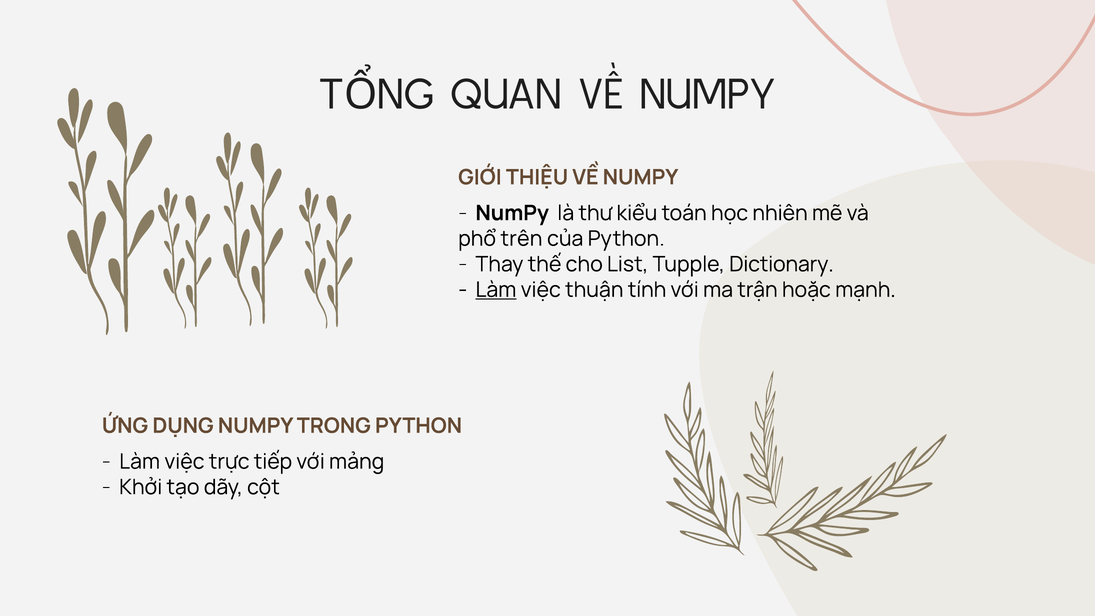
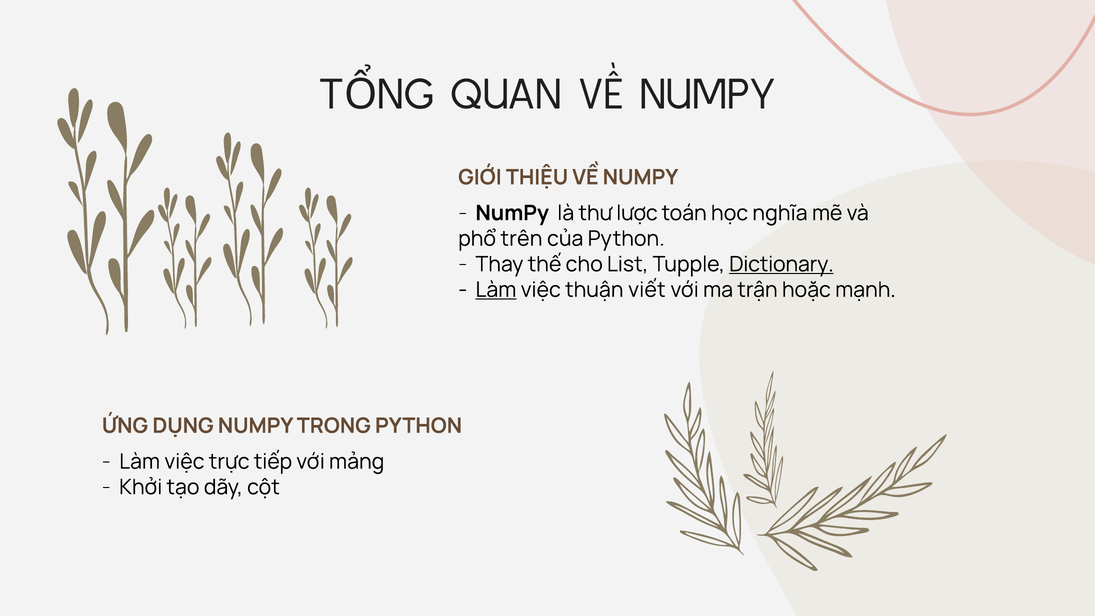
kiểu: kiểu -> lược
nhiên: nhiên -> nghĩa
Dictionary underline: none -> present
tính: tính -> viết
